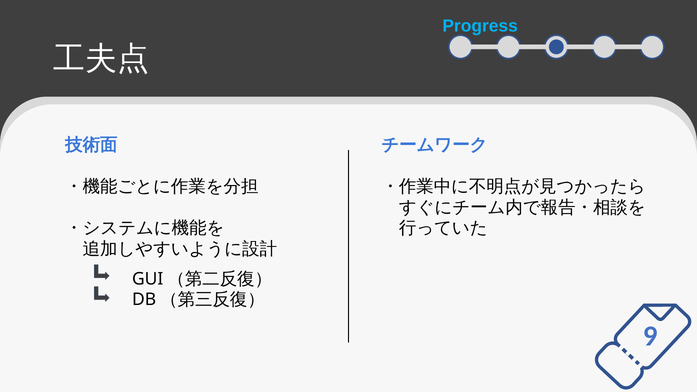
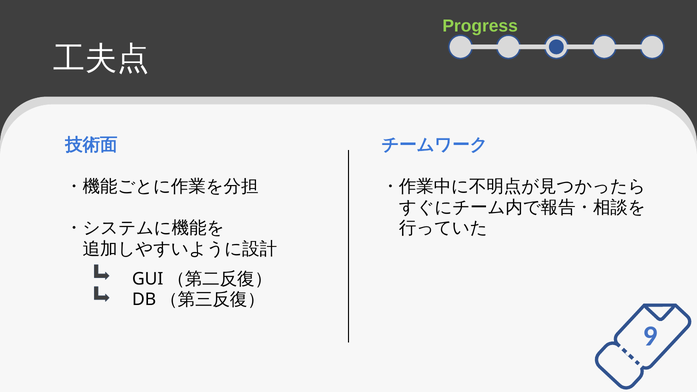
Progress colour: light blue -> light green
